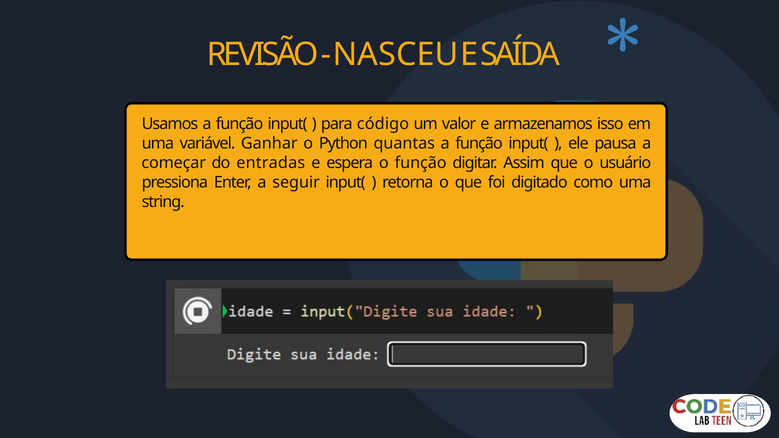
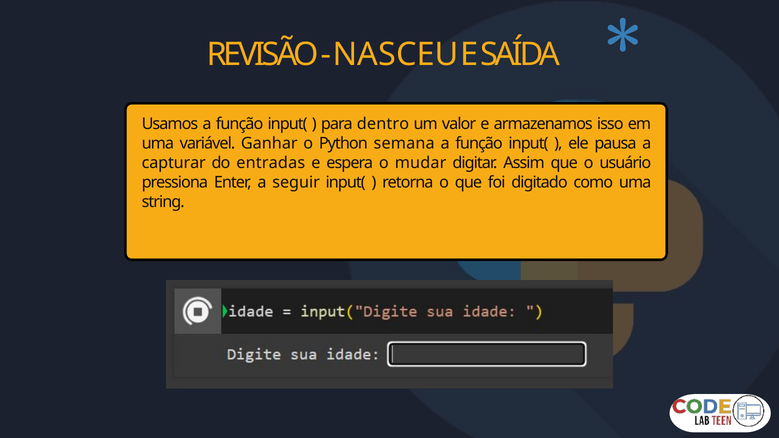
código: código -> dentro
quantas: quantas -> semana
começar: começar -> capturar
o função: função -> mudar
